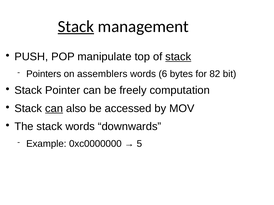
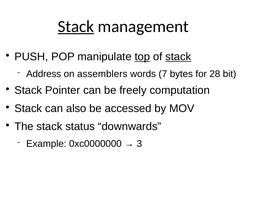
top underline: none -> present
Pointers: Pointers -> Address
6: 6 -> 7
82: 82 -> 28
can at (54, 109) underline: present -> none
stack words: words -> status
5: 5 -> 3
